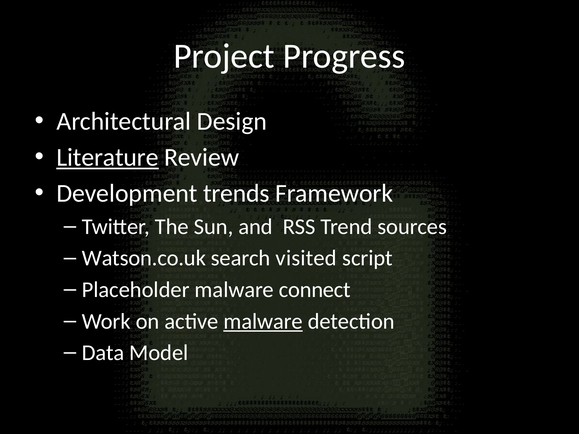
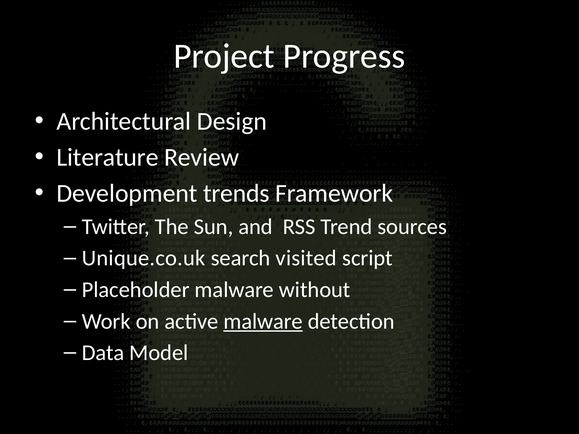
Literature underline: present -> none
Watson.co.uk: Watson.co.uk -> Unique.co.uk
connect: connect -> without
